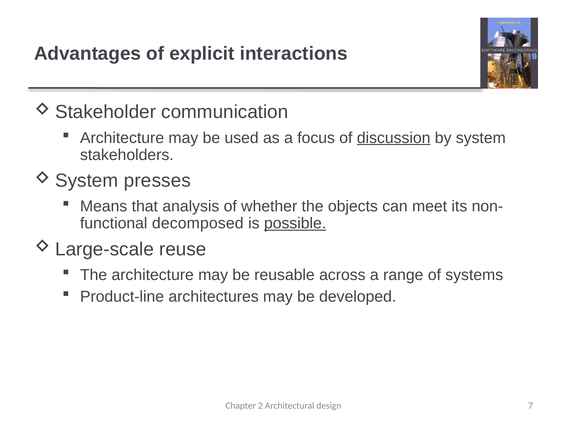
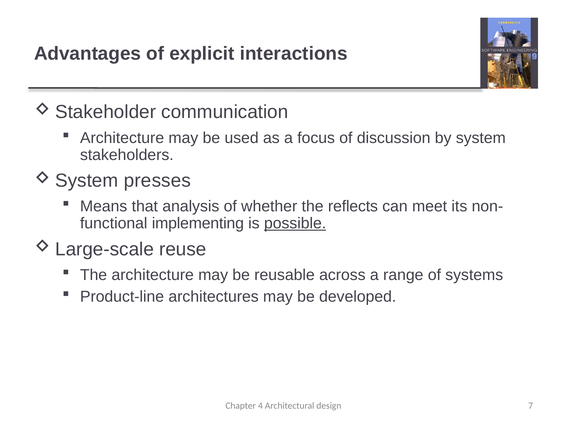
discussion underline: present -> none
objects: objects -> reflects
decomposed: decomposed -> implementing
2: 2 -> 4
